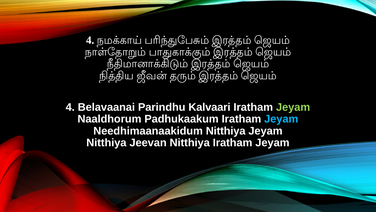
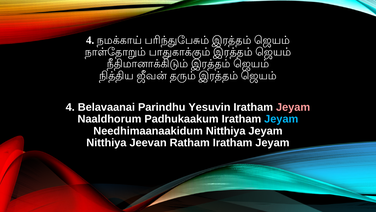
Kalvaari: Kalvaari -> Yesuvin
Jeyam at (293, 107) colour: light green -> pink
Jeevan Nitthiya: Nitthiya -> Ratham
